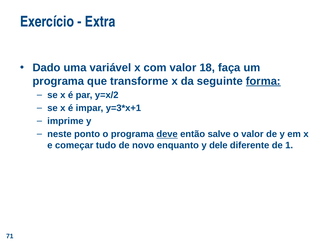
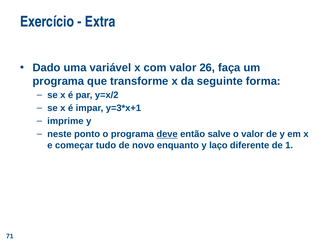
18: 18 -> 26
forma underline: present -> none
dele: dele -> laço
